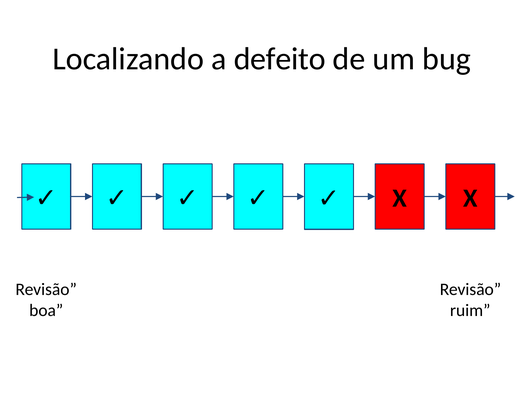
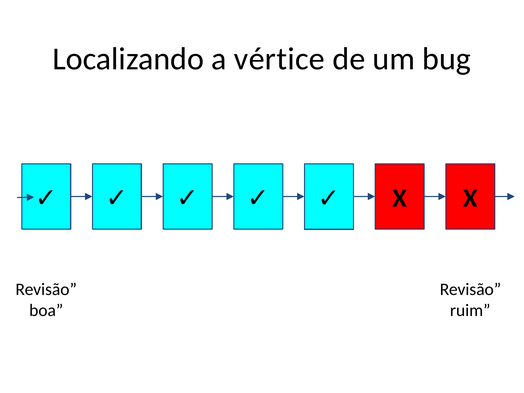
defeito: defeito -> vértice
